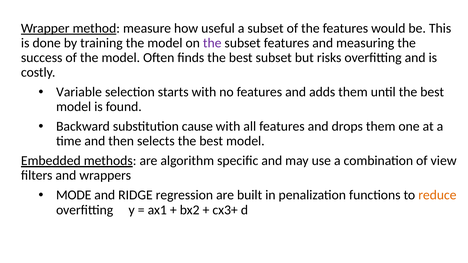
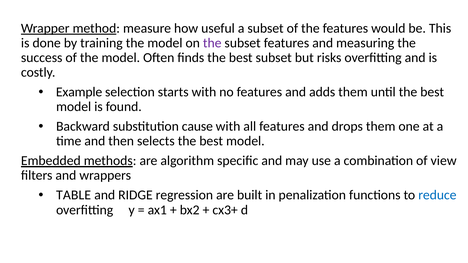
Variable: Variable -> Example
MODE: MODE -> TABLE
reduce colour: orange -> blue
